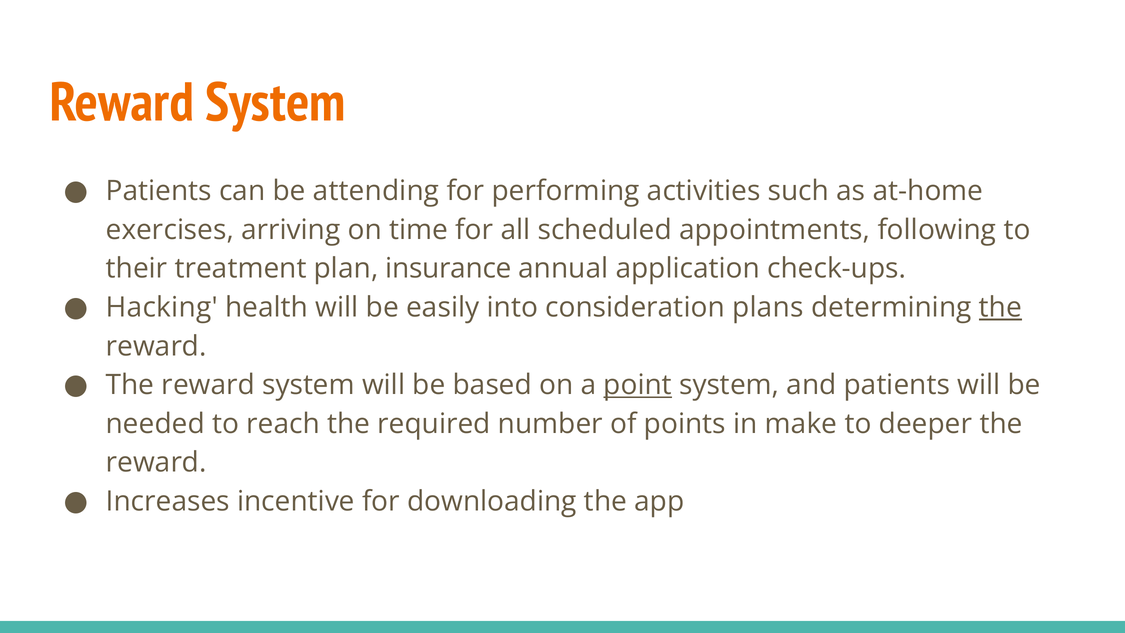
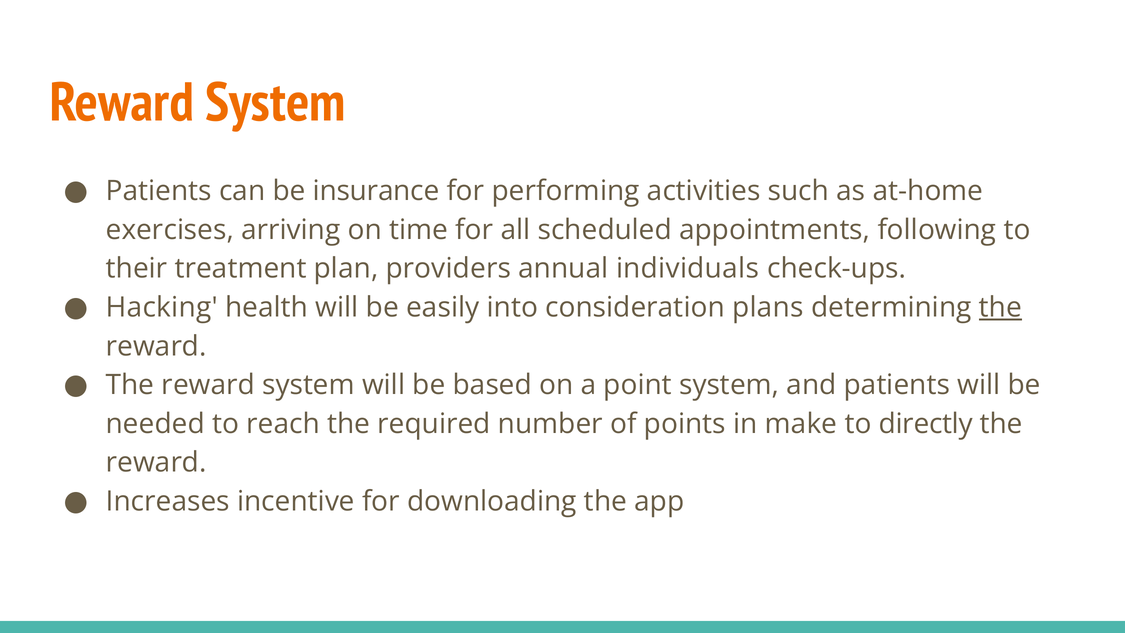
attending: attending -> insurance
insurance: insurance -> providers
application: application -> individuals
point underline: present -> none
deeper: deeper -> directly
